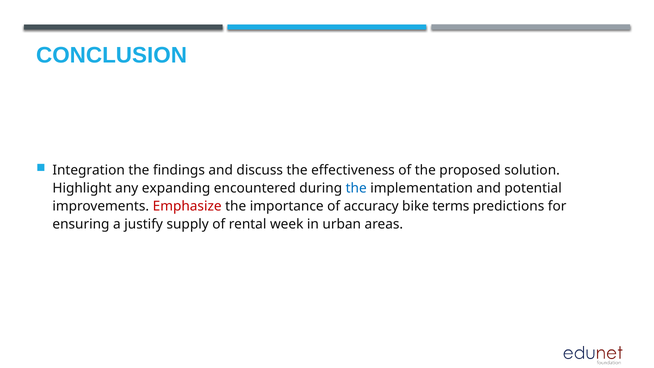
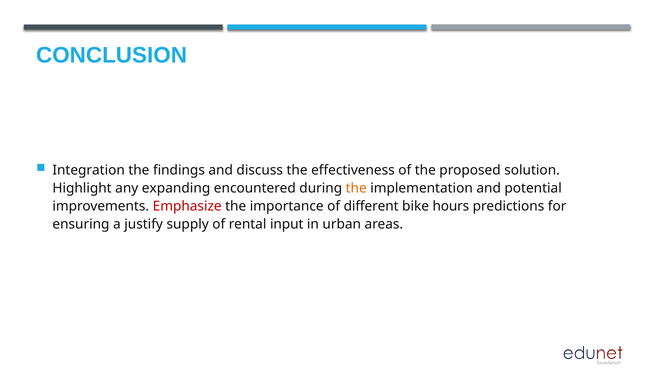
the at (356, 188) colour: blue -> orange
accuracy: accuracy -> different
terms: terms -> hours
week: week -> input
